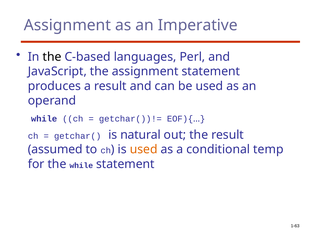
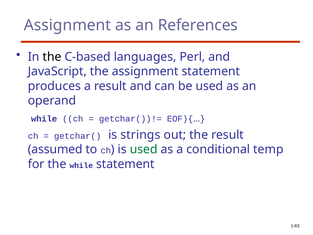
Imperative: Imperative -> References
natural: natural -> strings
used at (144, 149) colour: orange -> green
